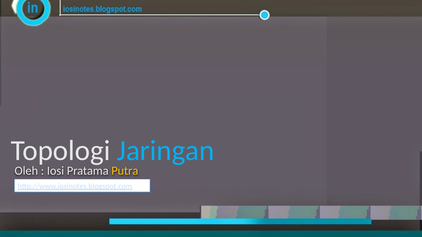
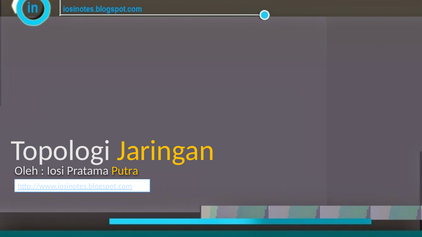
Jaringan colour: light blue -> yellow
